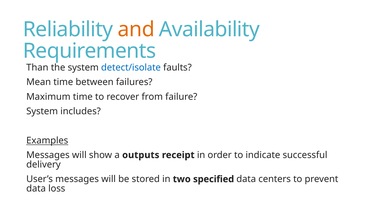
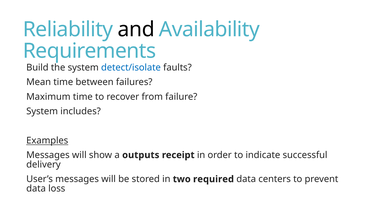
and colour: orange -> black
Than: Than -> Build
specified: specified -> required
